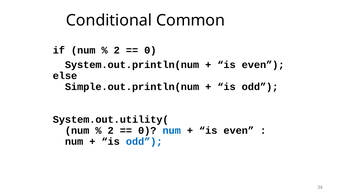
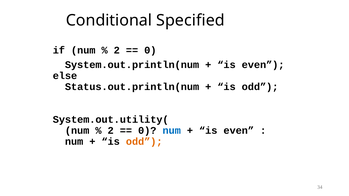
Common: Common -> Specified
Simple.out.println(num: Simple.out.println(num -> Status.out.println(num
odd at (144, 142) colour: blue -> orange
